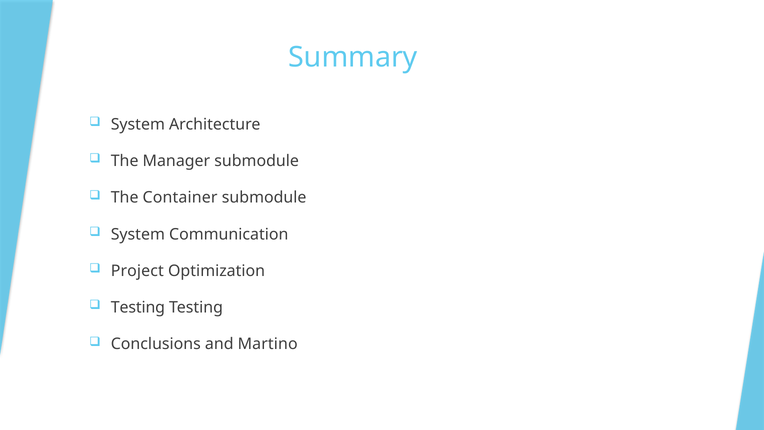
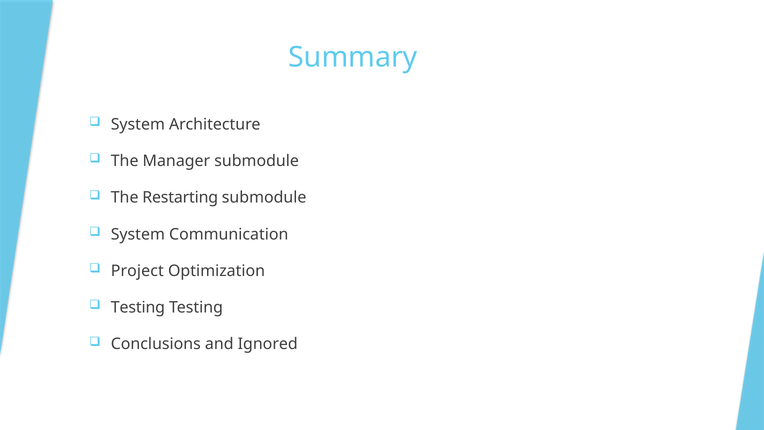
Container: Container -> Restarting
Martino: Martino -> Ignored
